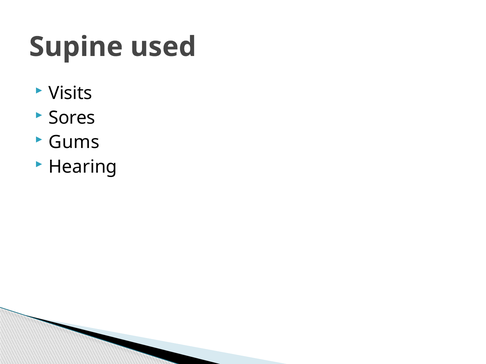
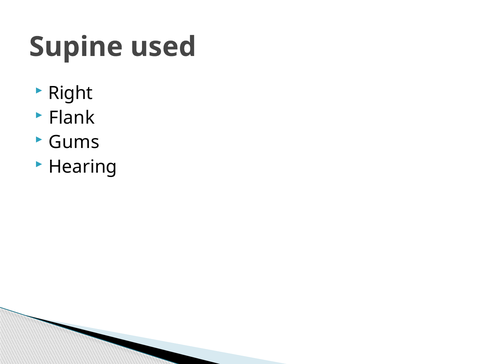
Visits: Visits -> Right
Sores: Sores -> Flank
